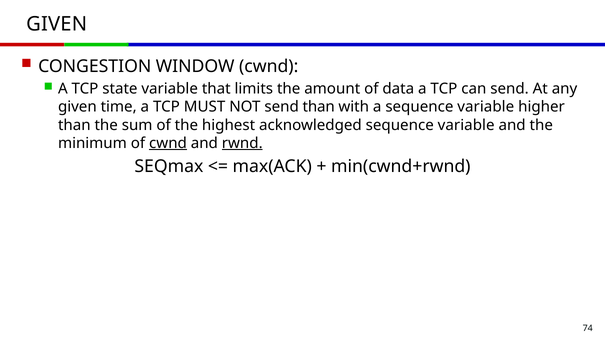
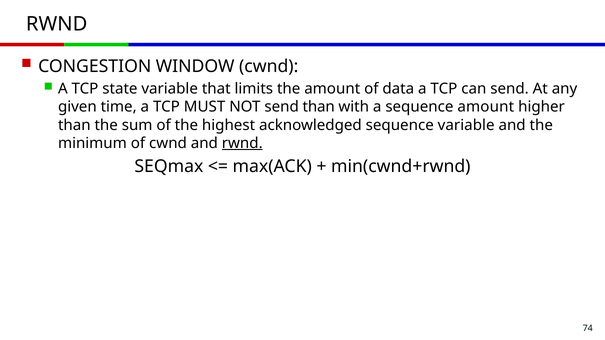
GIVEN at (57, 24): GIVEN -> RWND
a sequence variable: variable -> amount
cwnd at (168, 143) underline: present -> none
